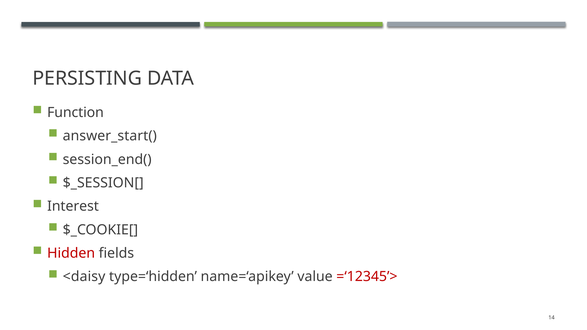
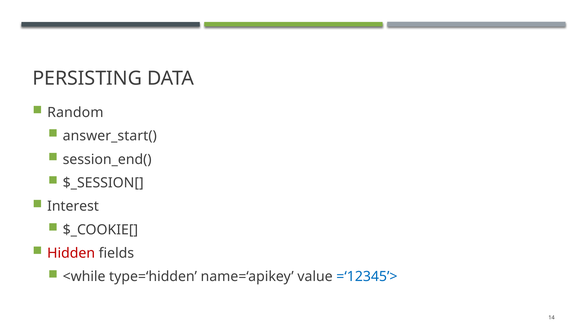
Function: Function -> Random
<daisy: <daisy -> <while
=‘12345’> colour: red -> blue
